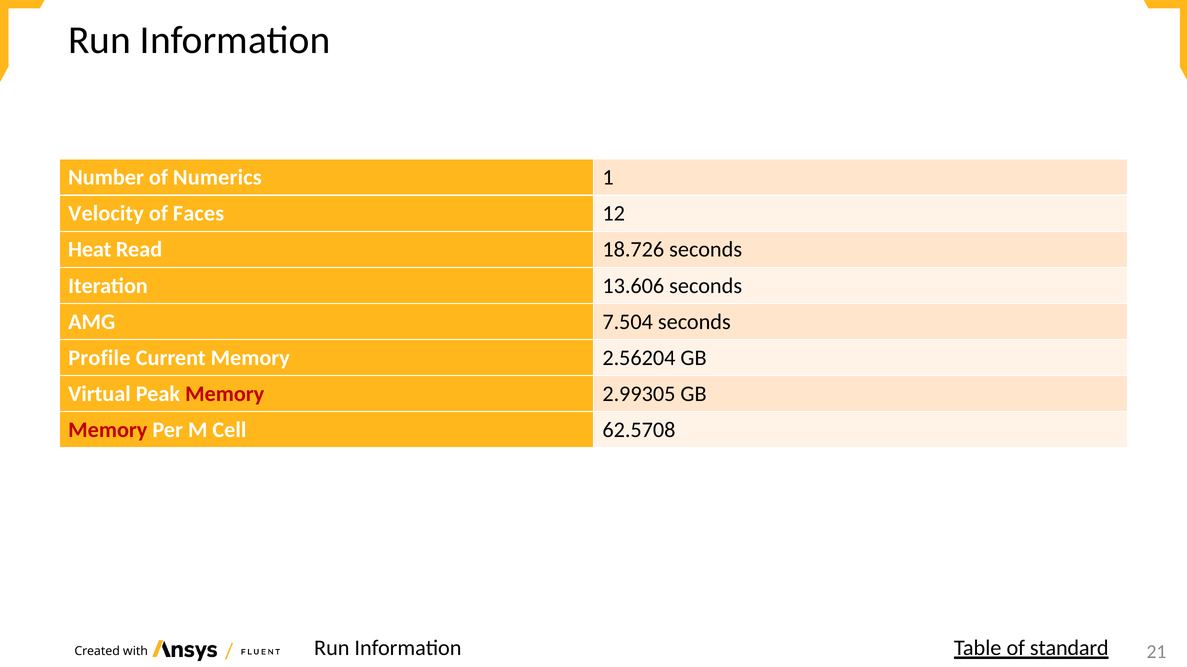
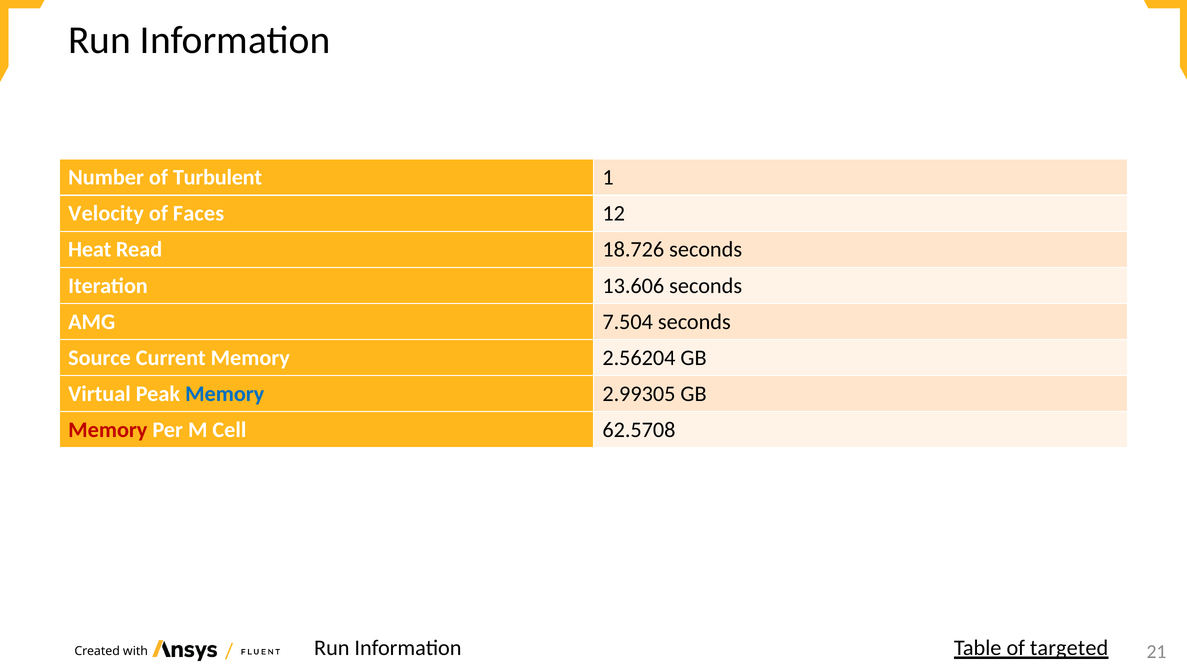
Numerics: Numerics -> Turbulent
Profile: Profile -> Source
Memory at (225, 394) colour: red -> blue
standard: standard -> targeted
